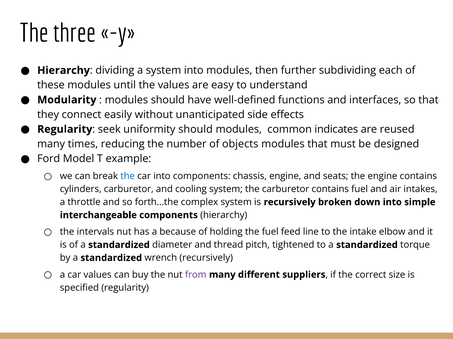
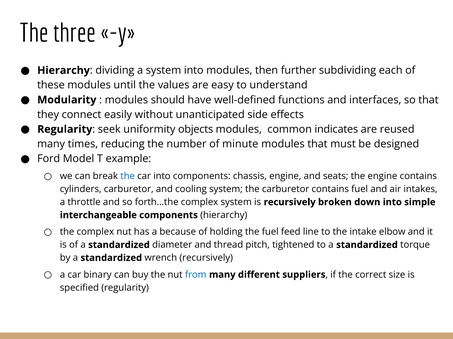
uniformity should: should -> objects
objects: objects -> minute
the intervals: intervals -> complex
car values: values -> binary
from colour: purple -> blue
